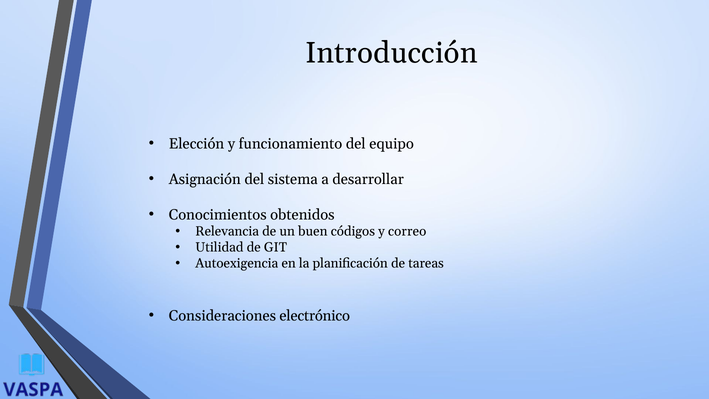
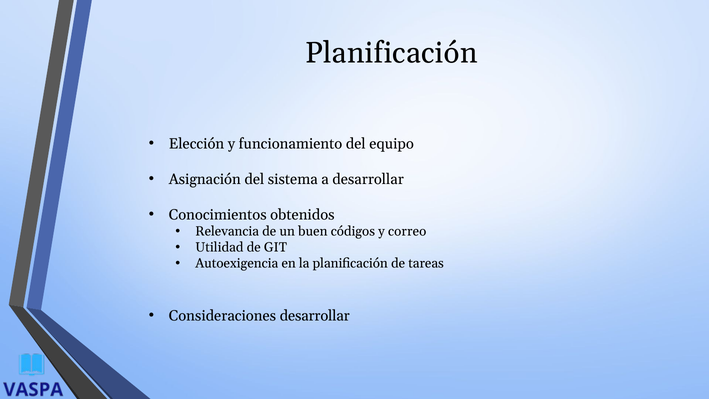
Introducción at (391, 53): Introducción -> Planificación
Consideraciones electrónico: electrónico -> desarrollar
